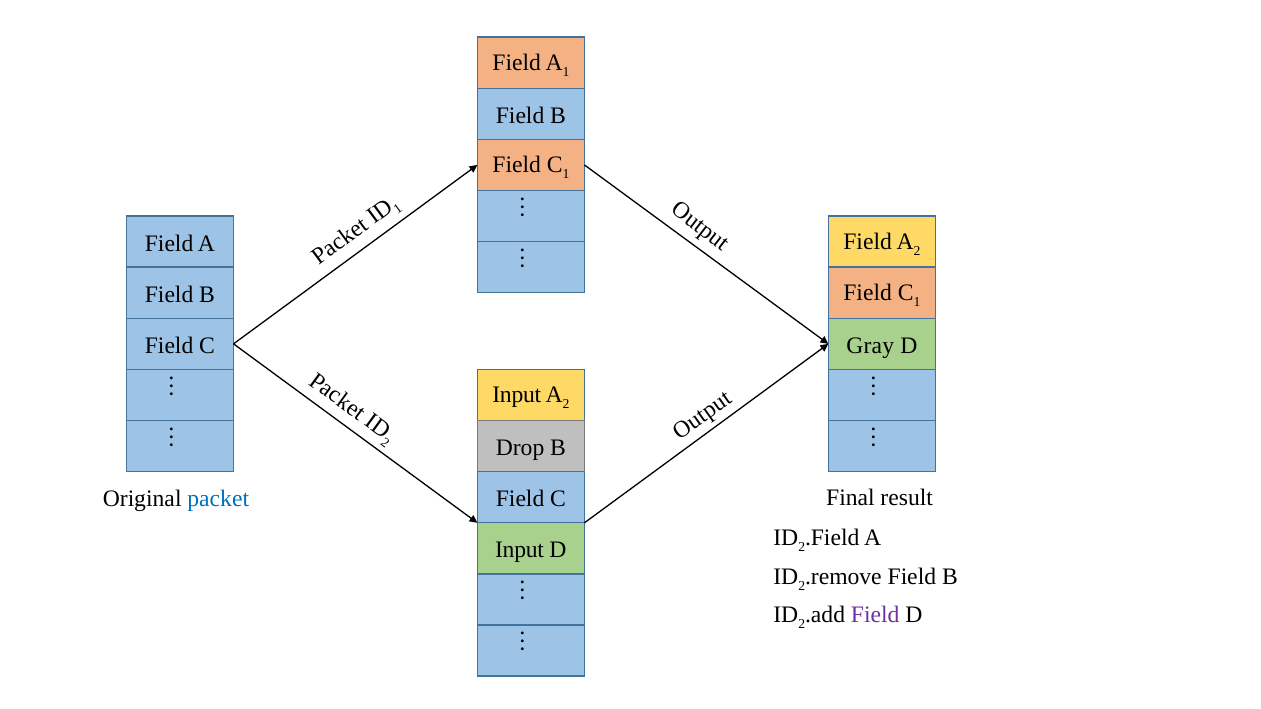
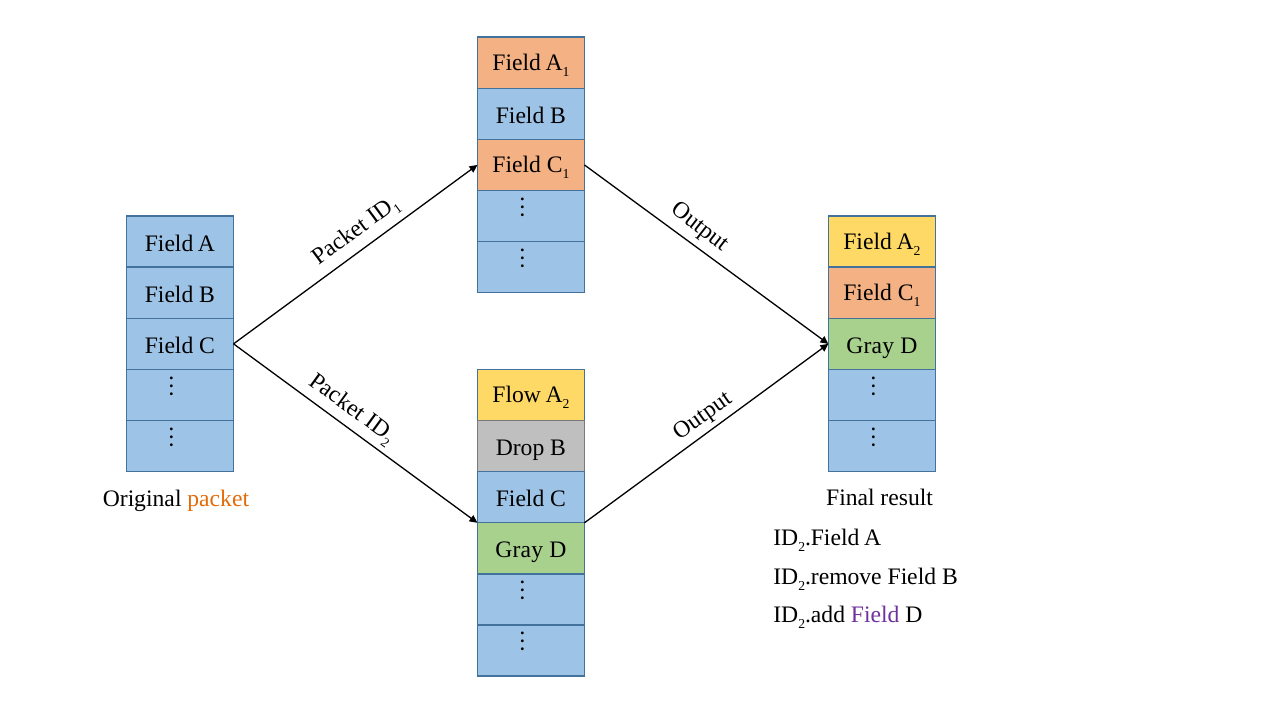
Input at (517, 395): Input -> Flow
packet colour: blue -> orange
Input at (520, 550): Input -> Gray
